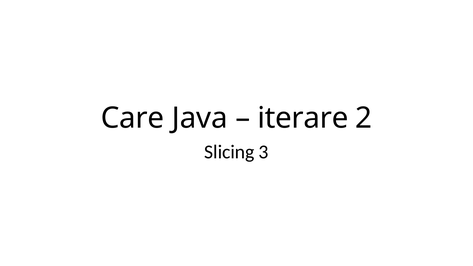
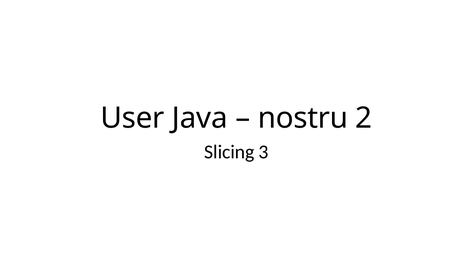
Care: Care -> User
iterare: iterare -> nostru
